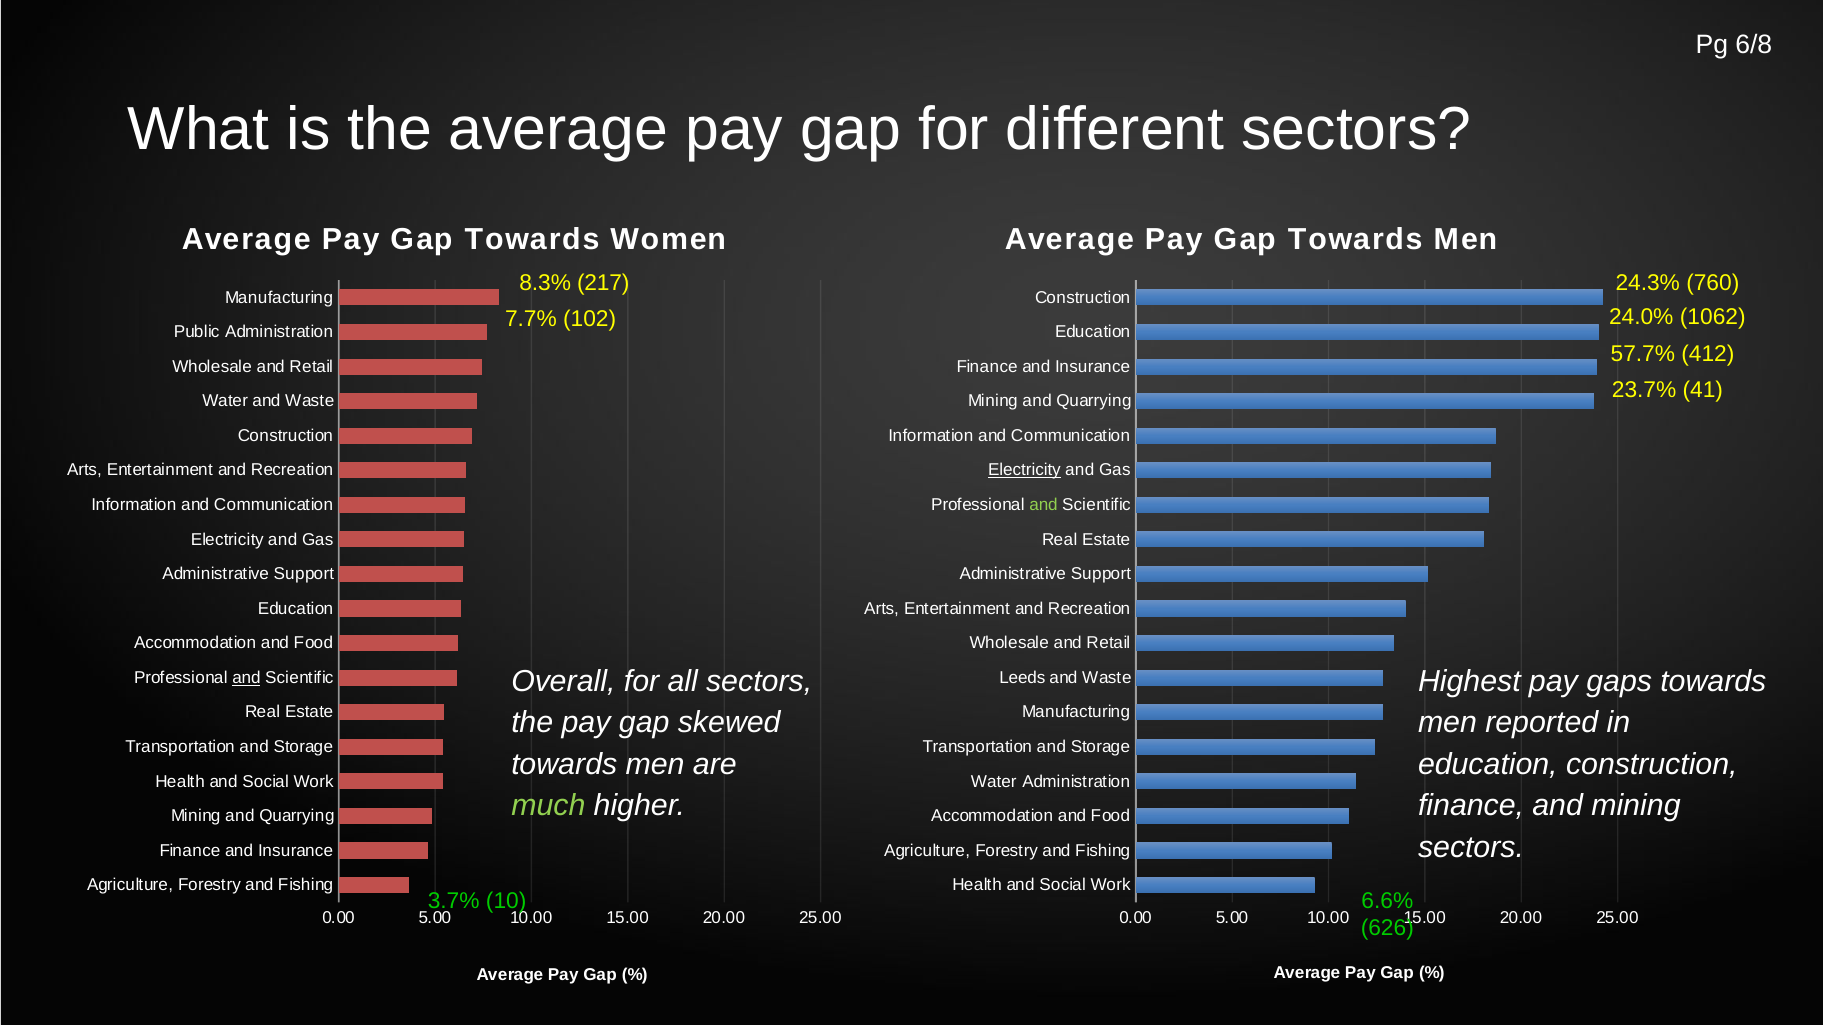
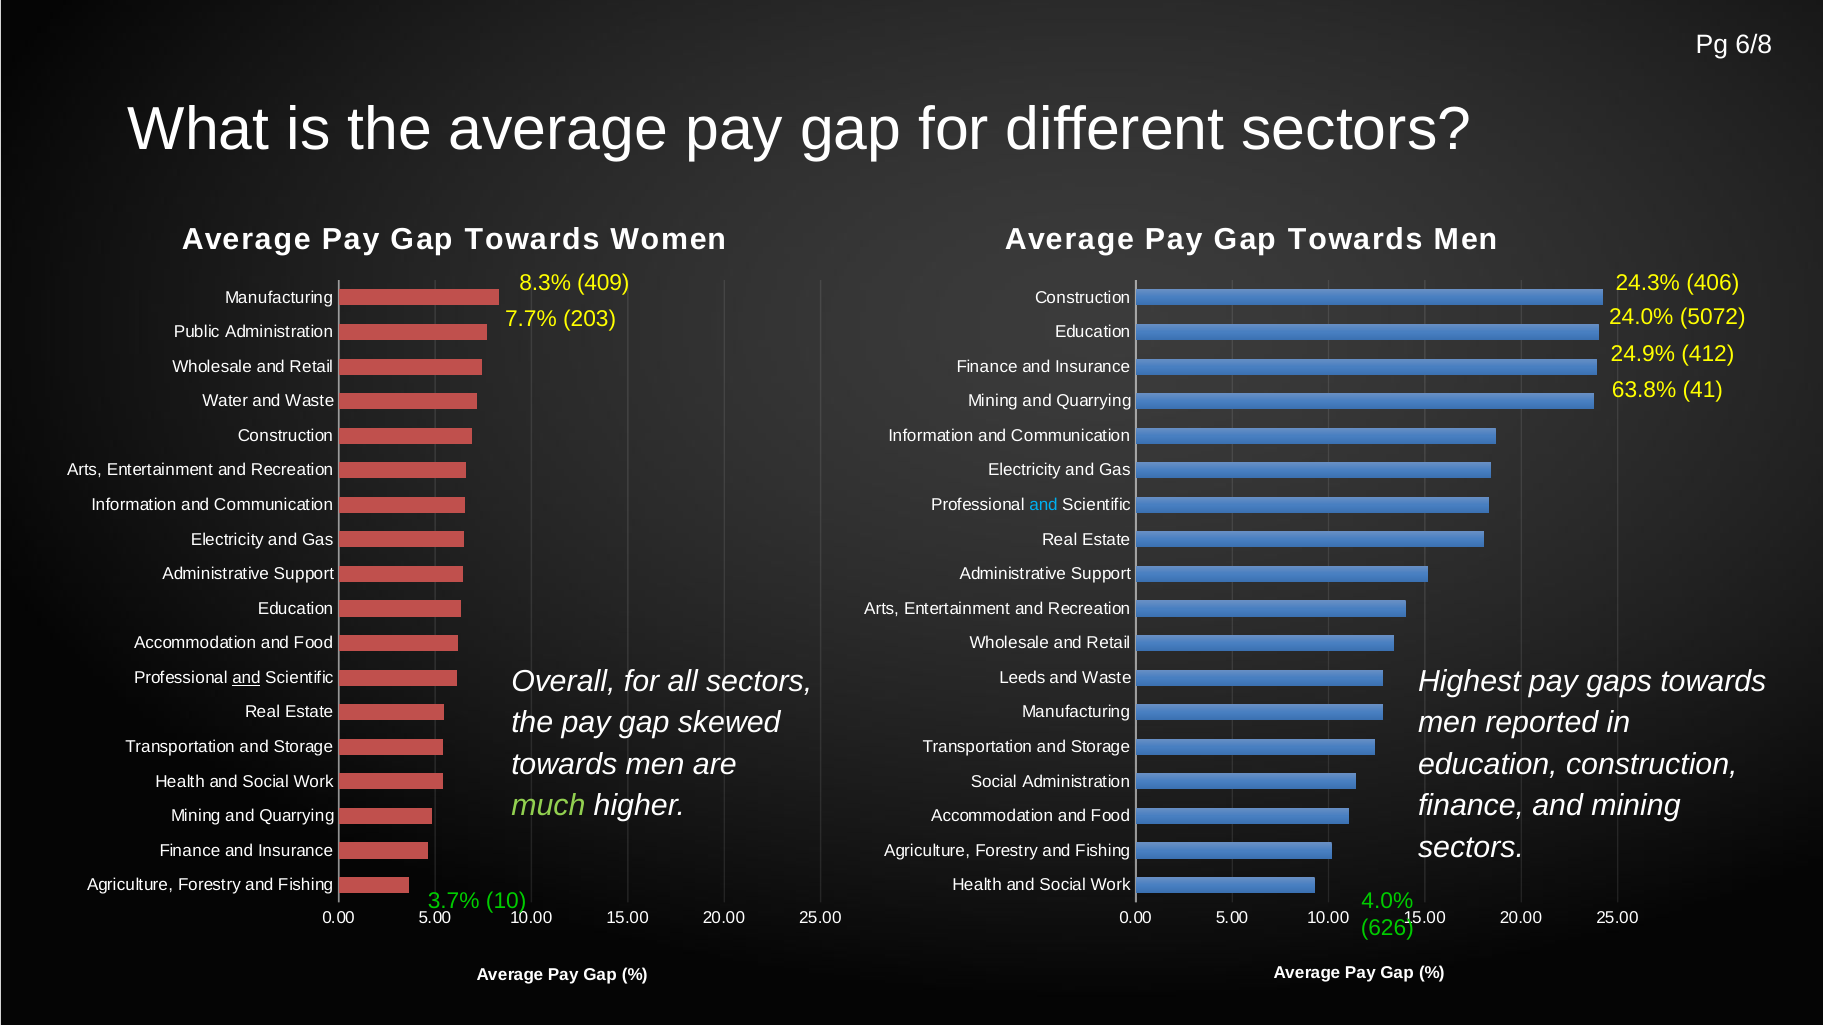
217: 217 -> 409
760: 760 -> 406
1062: 1062 -> 5072
102: 102 -> 203
57.7%: 57.7% -> 24.9%
23.7%: 23.7% -> 63.8%
Electricity at (1024, 471) underline: present -> none
and at (1044, 505) colour: light green -> light blue
Water at (994, 782): Water -> Social
6.6%: 6.6% -> 4.0%
